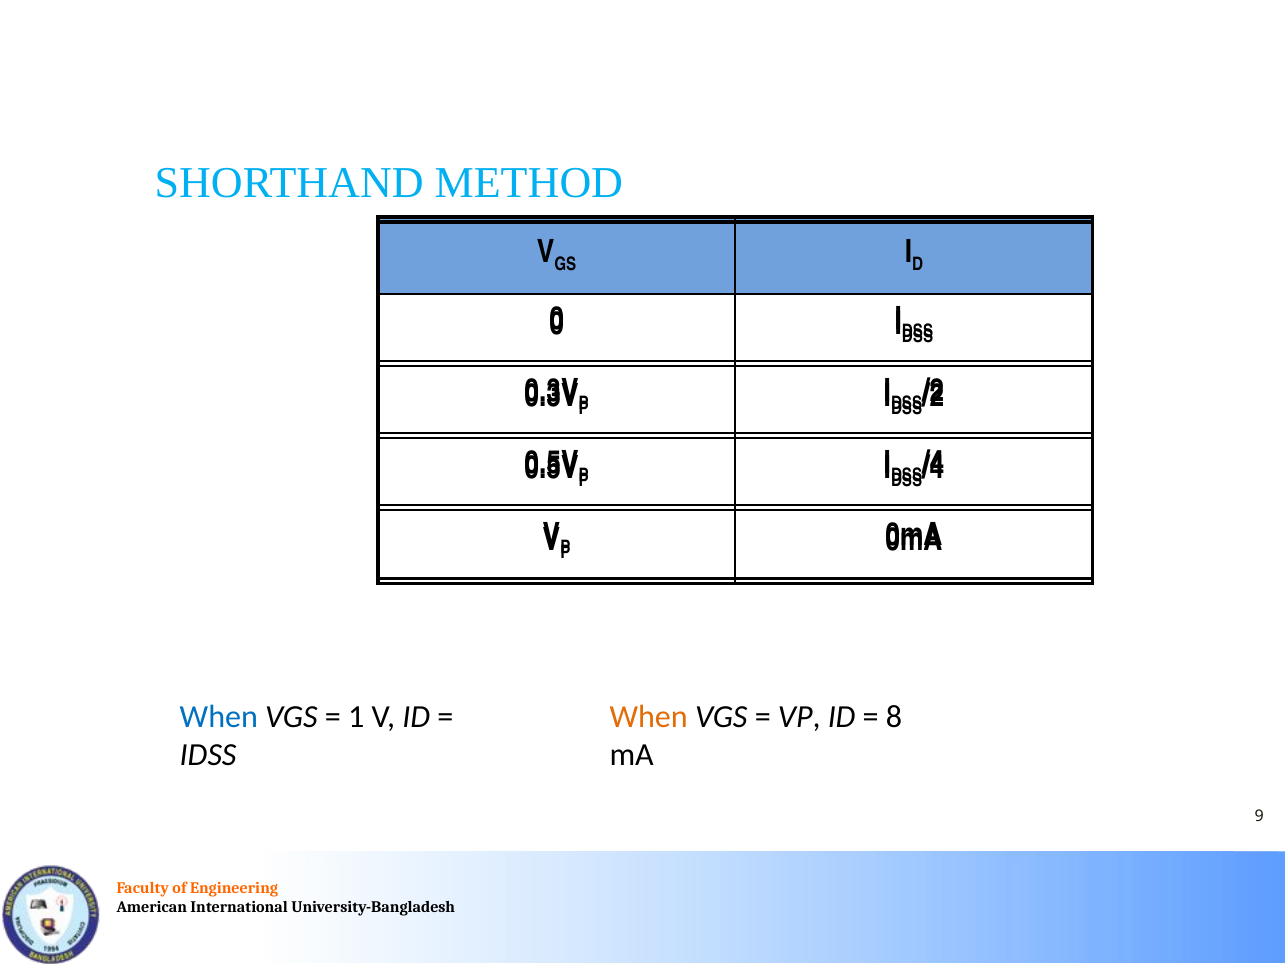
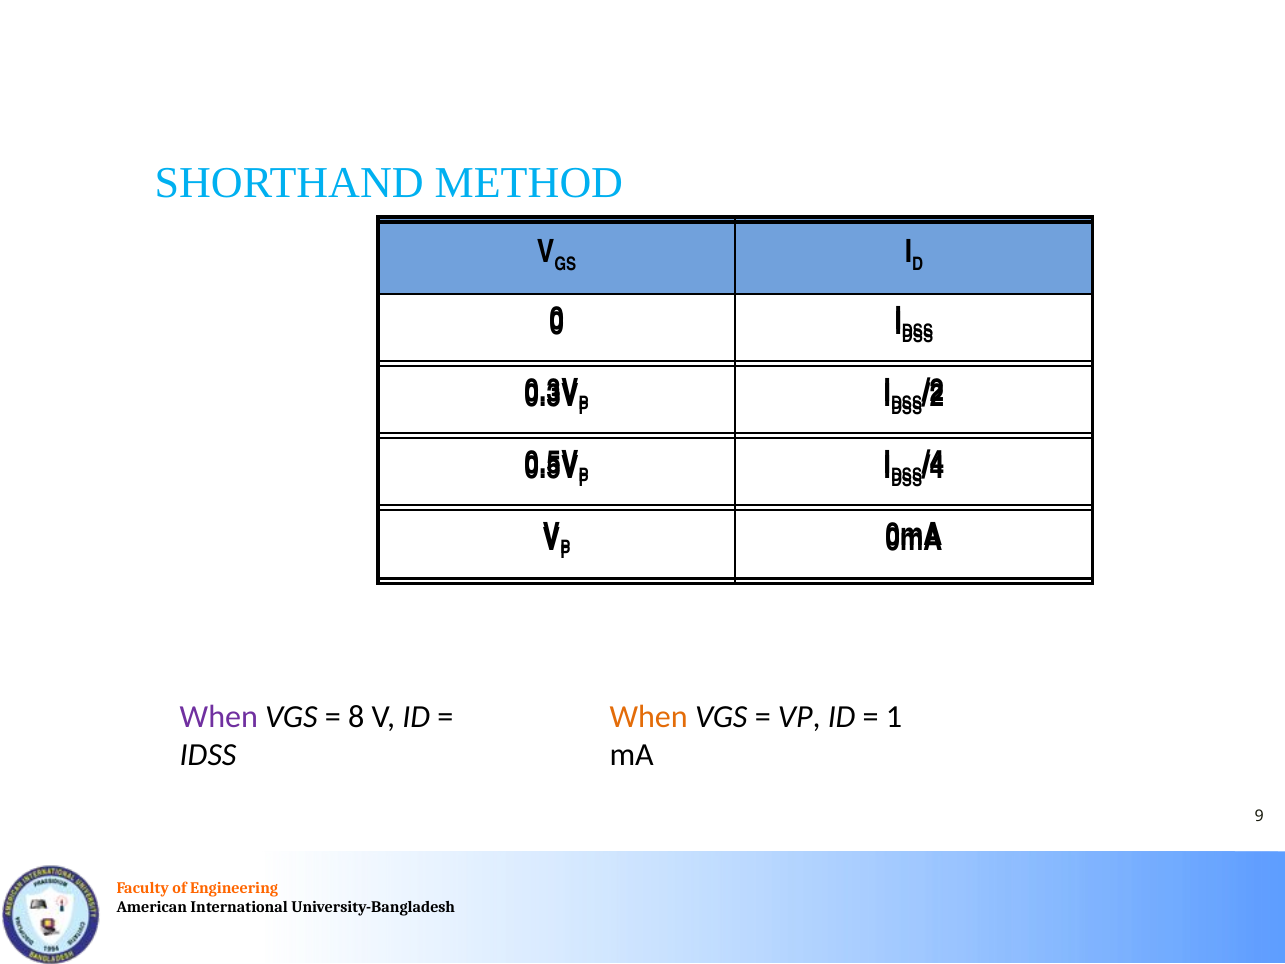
When at (219, 716) colour: blue -> purple
1: 1 -> 8
8: 8 -> 1
